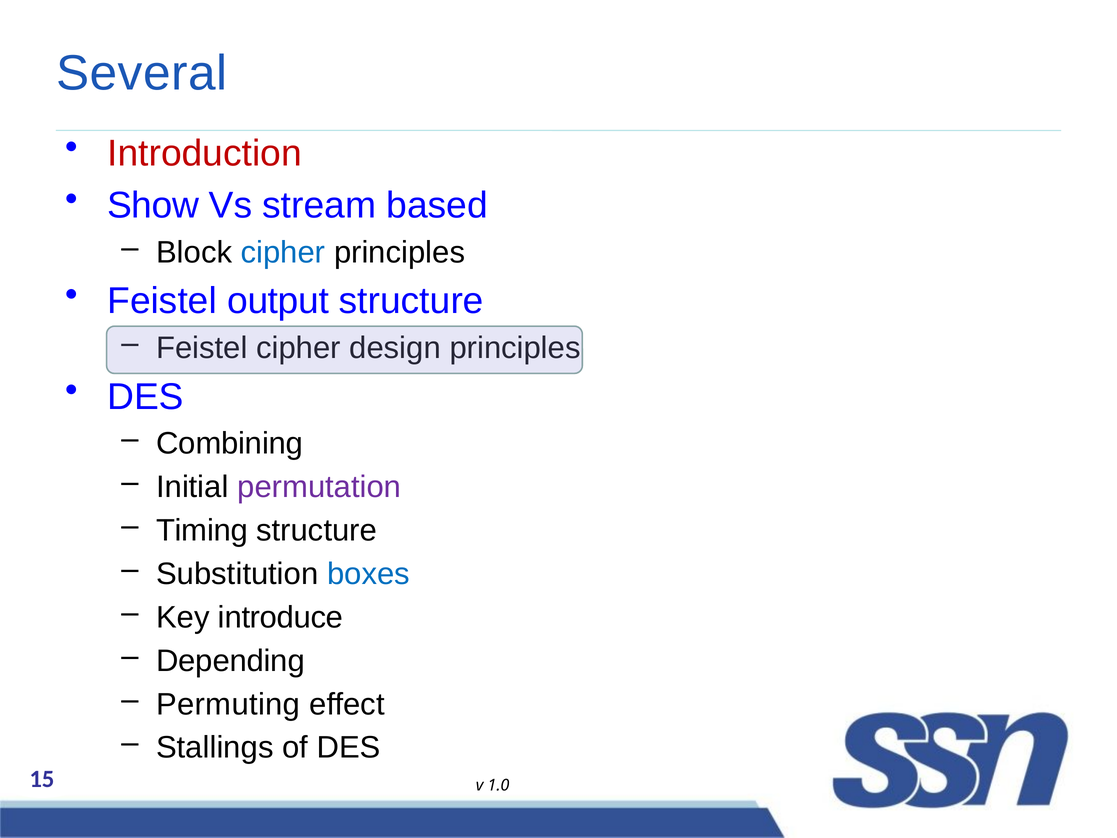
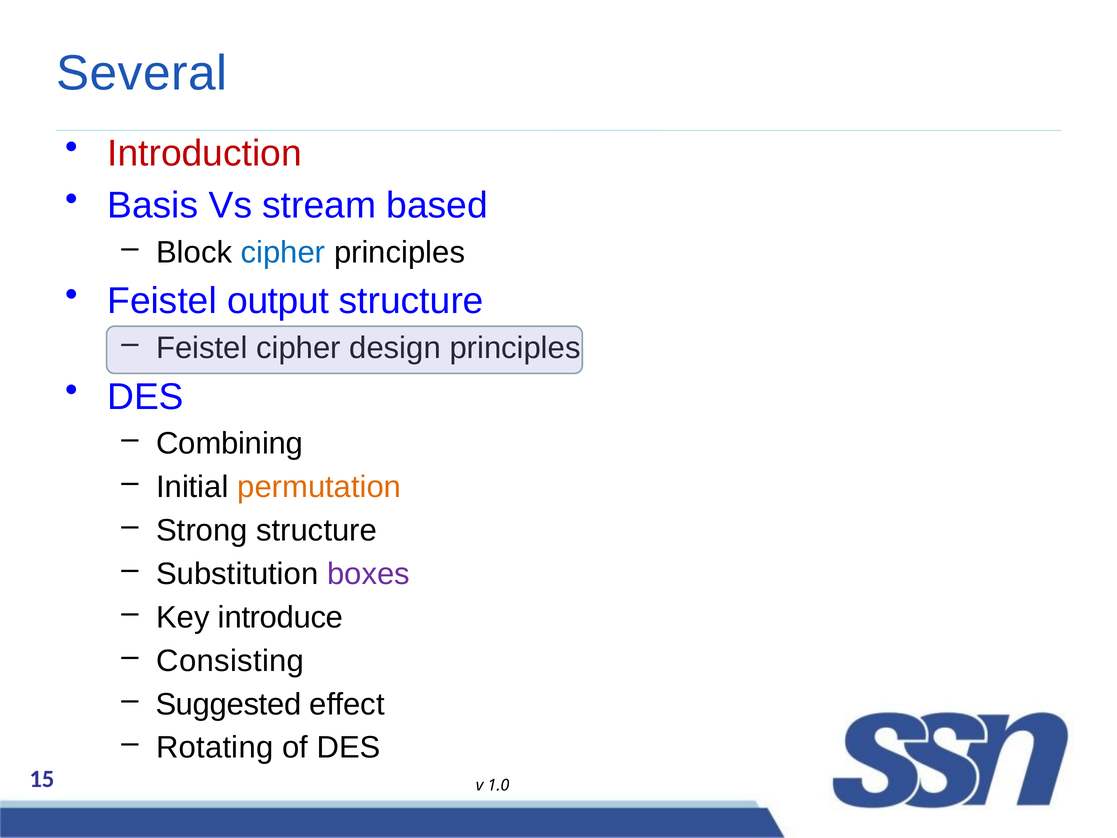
Show: Show -> Basis
permutation colour: purple -> orange
Timing: Timing -> Strong
boxes colour: blue -> purple
Depending: Depending -> Consisting
Permuting: Permuting -> Suggested
Stallings: Stallings -> Rotating
